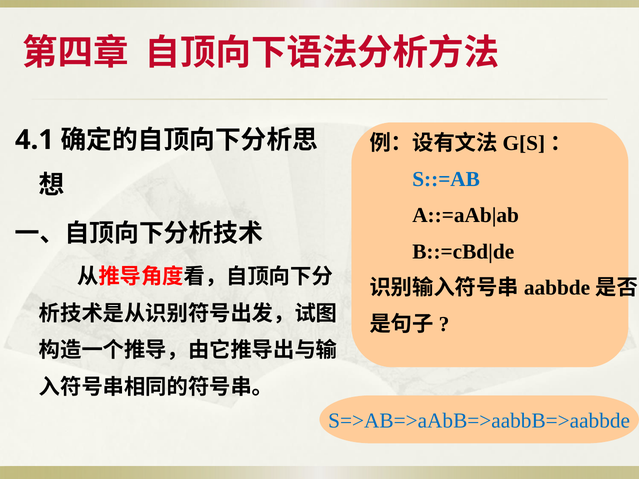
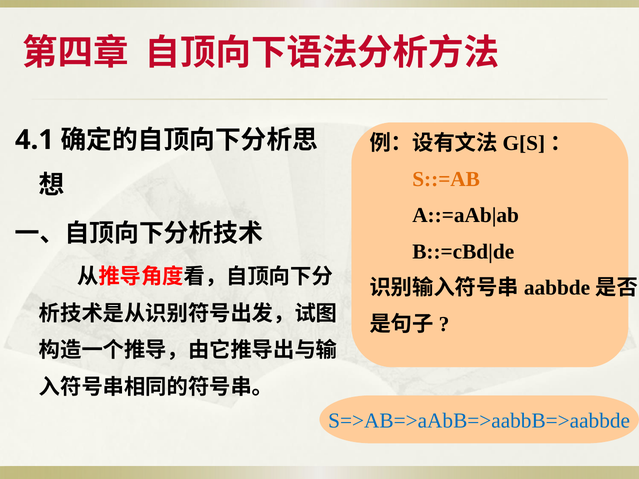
S::=AB colour: blue -> orange
